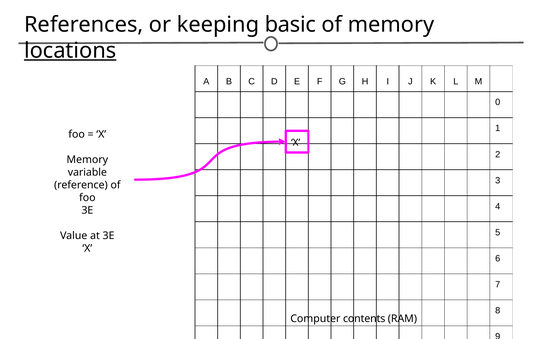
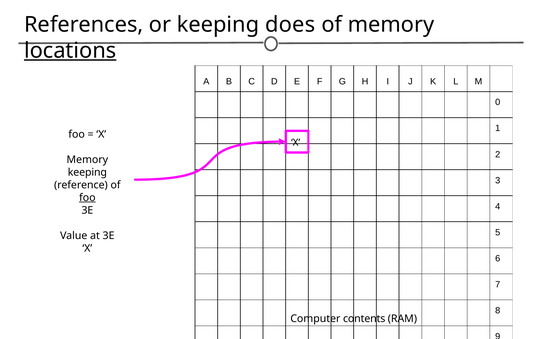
basic: basic -> does
variable at (87, 172): variable -> keeping
foo at (87, 197) underline: none -> present
